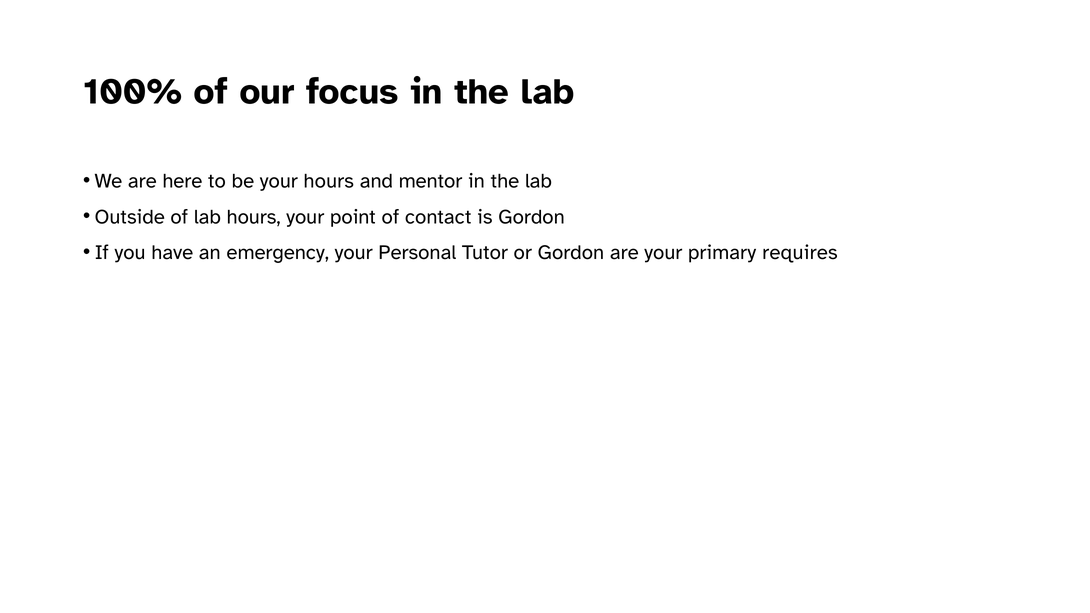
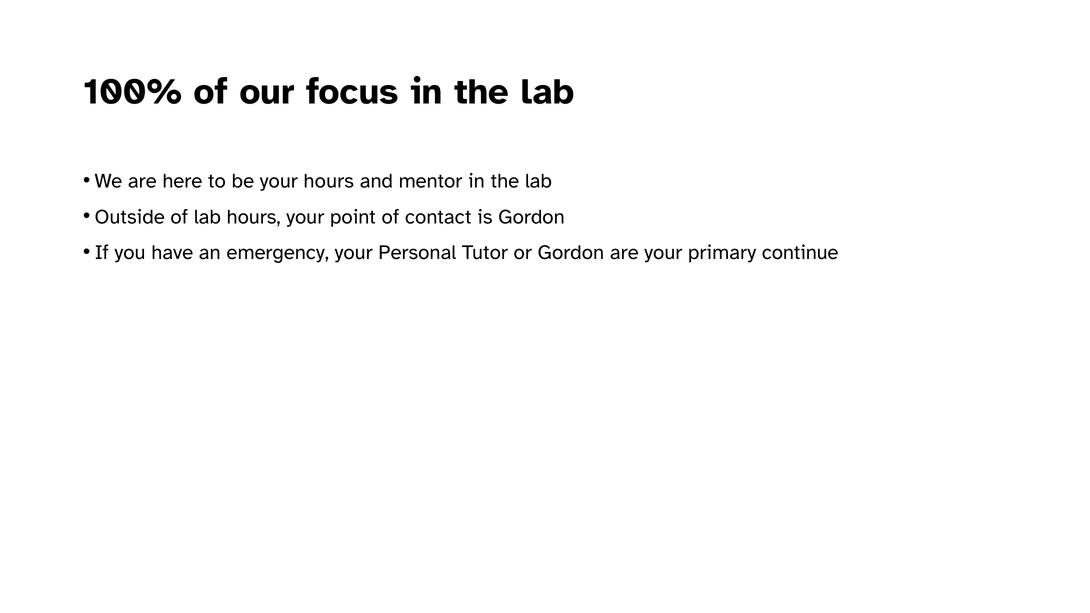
requires: requires -> continue
